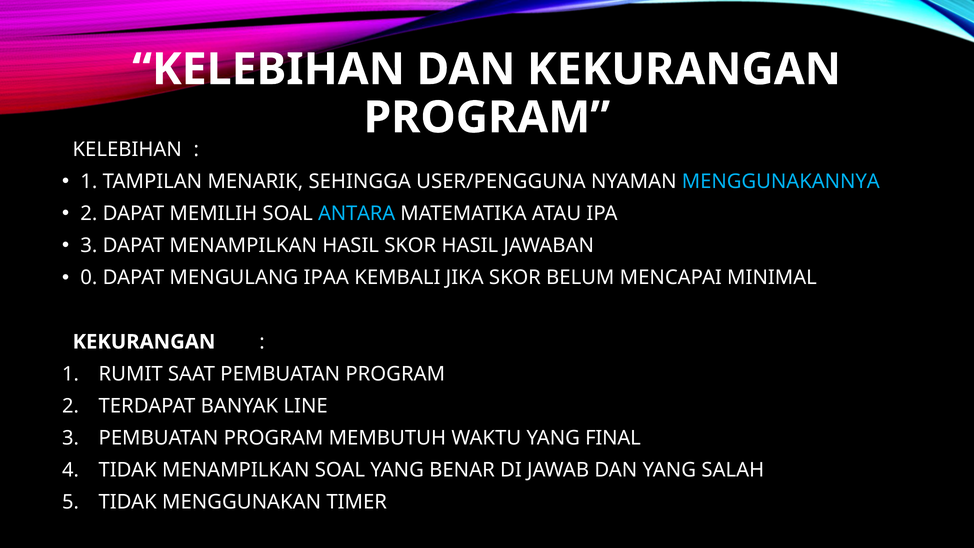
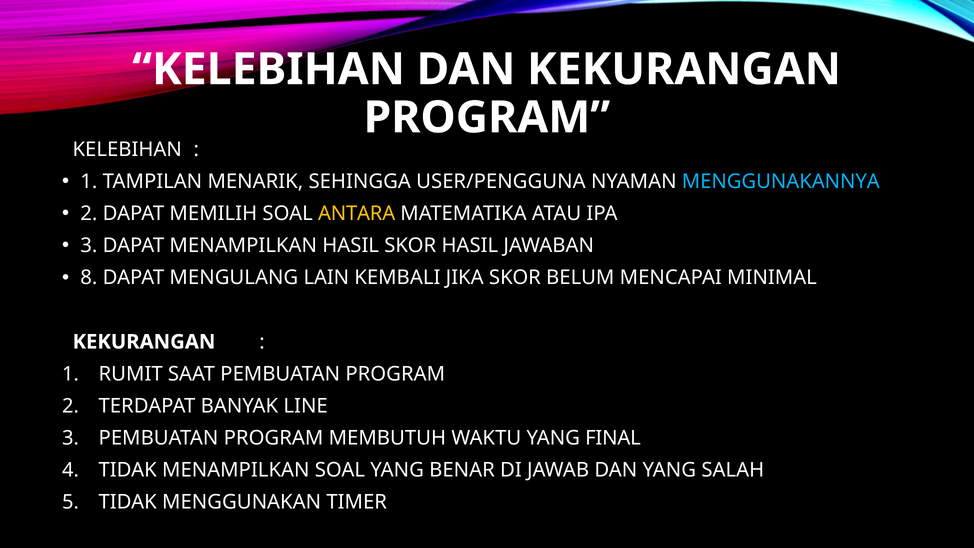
ANTARA colour: light blue -> yellow
0: 0 -> 8
IPAA: IPAA -> LAIN
